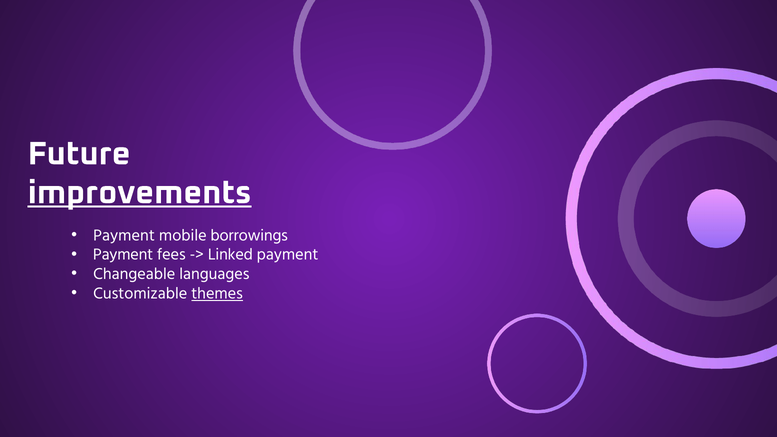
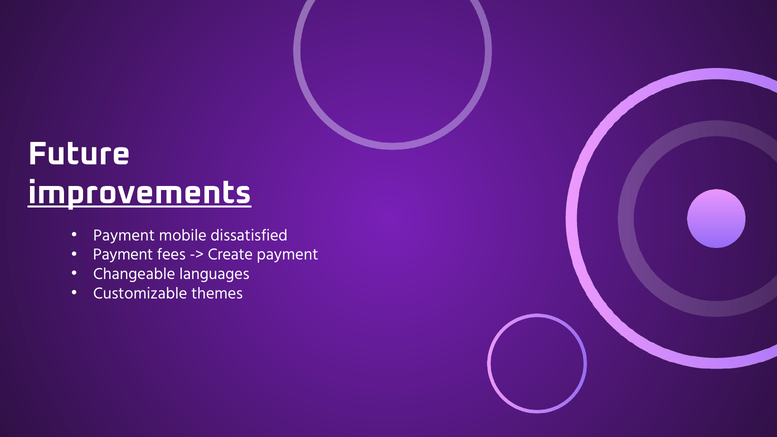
borrowings: borrowings -> dissatisfied
Linked: Linked -> Create
themes underline: present -> none
